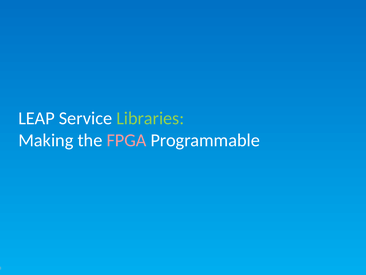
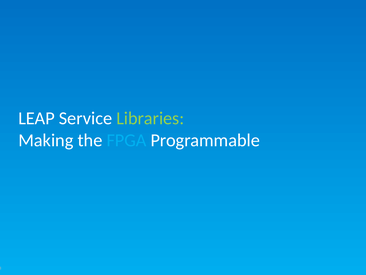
FPGA colour: pink -> light blue
